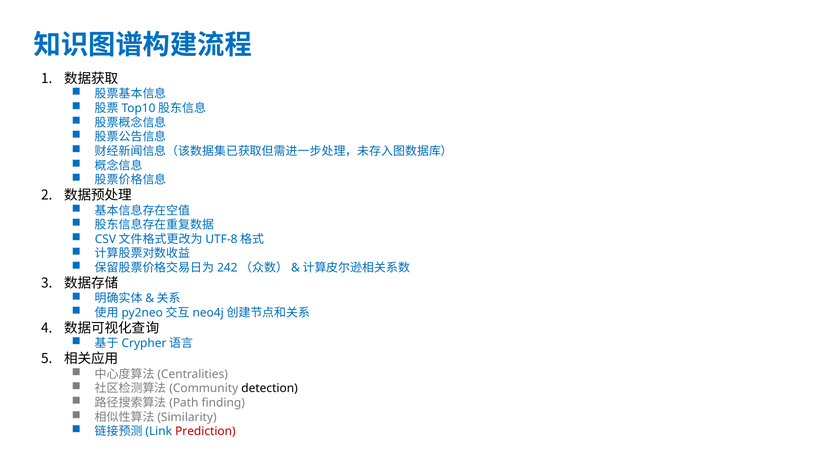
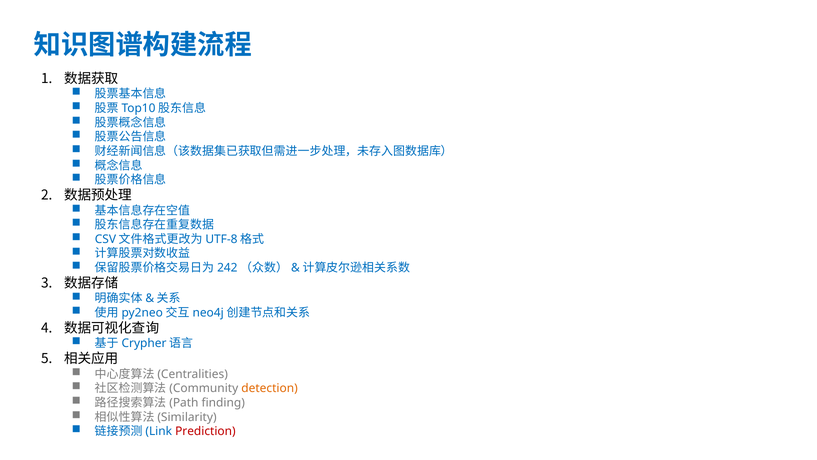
detection colour: black -> orange
